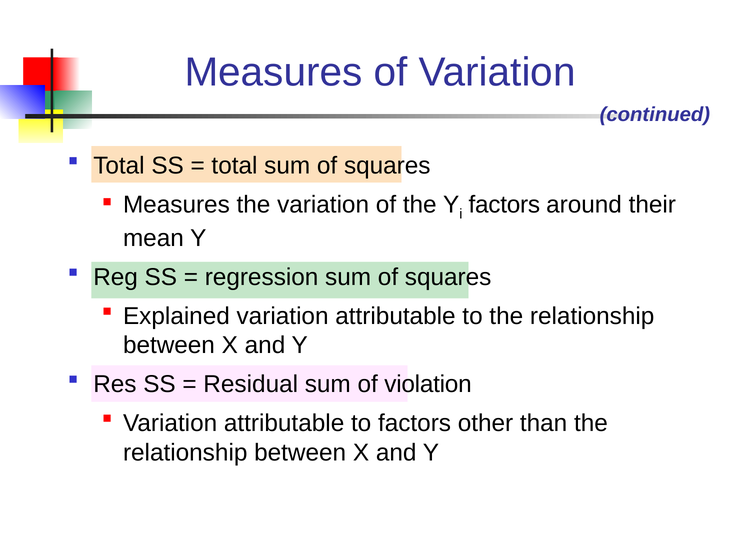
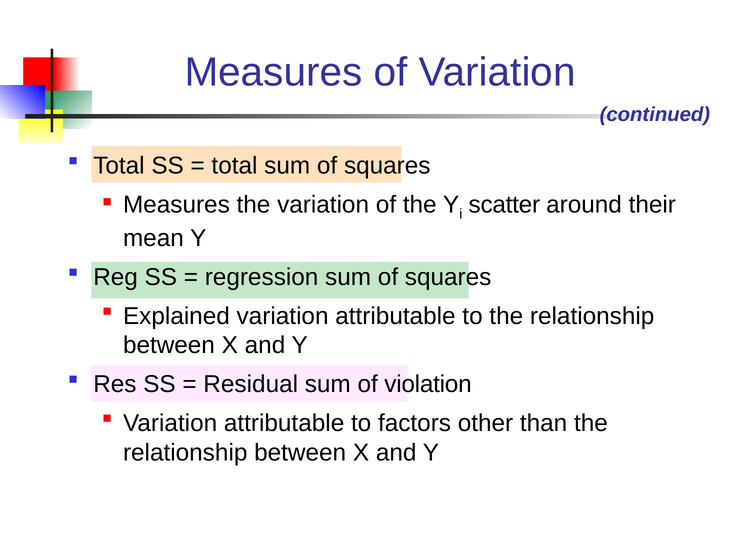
factors at (504, 205): factors -> scatter
